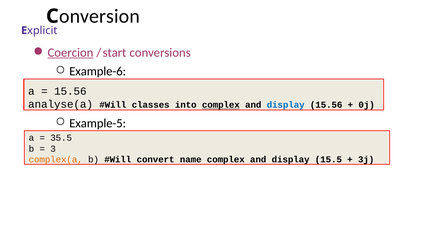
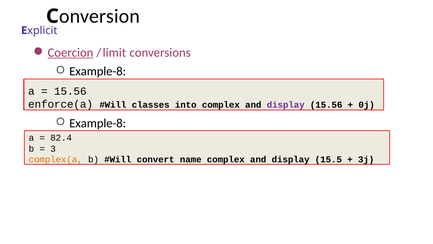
start: start -> limit
Example-6 at (98, 71): Example-6 -> Example-8
analyse(a: analyse(a -> enforce(a
complex at (221, 105) underline: present -> none
display at (286, 105) colour: blue -> purple
Example-5 at (98, 123): Example-5 -> Example-8
35.5: 35.5 -> 82.4
